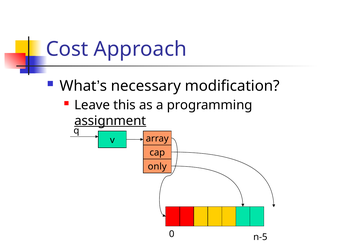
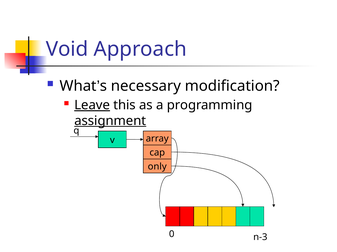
Cost: Cost -> Void
Leave underline: none -> present
n-5: n-5 -> n-3
